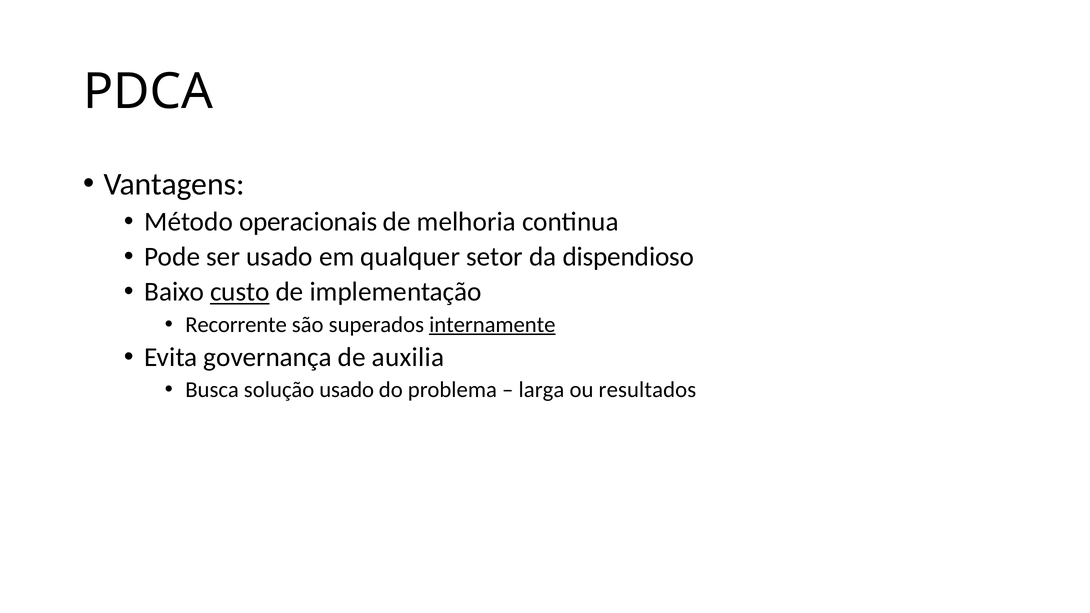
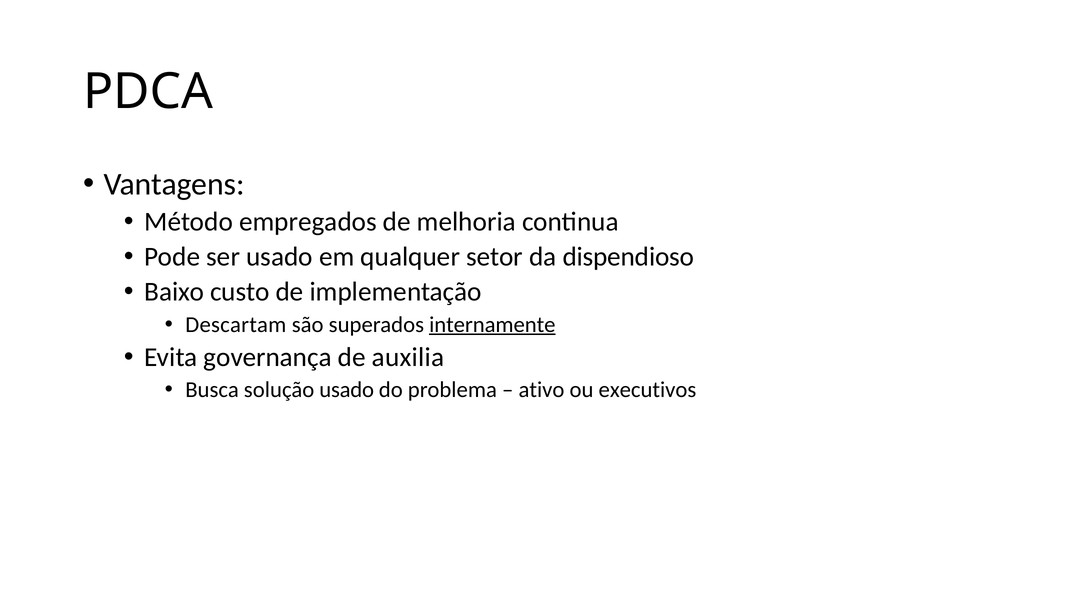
operacionais: operacionais -> empregados
custo underline: present -> none
Recorrente: Recorrente -> Descartam
larga: larga -> ativo
resultados: resultados -> executivos
